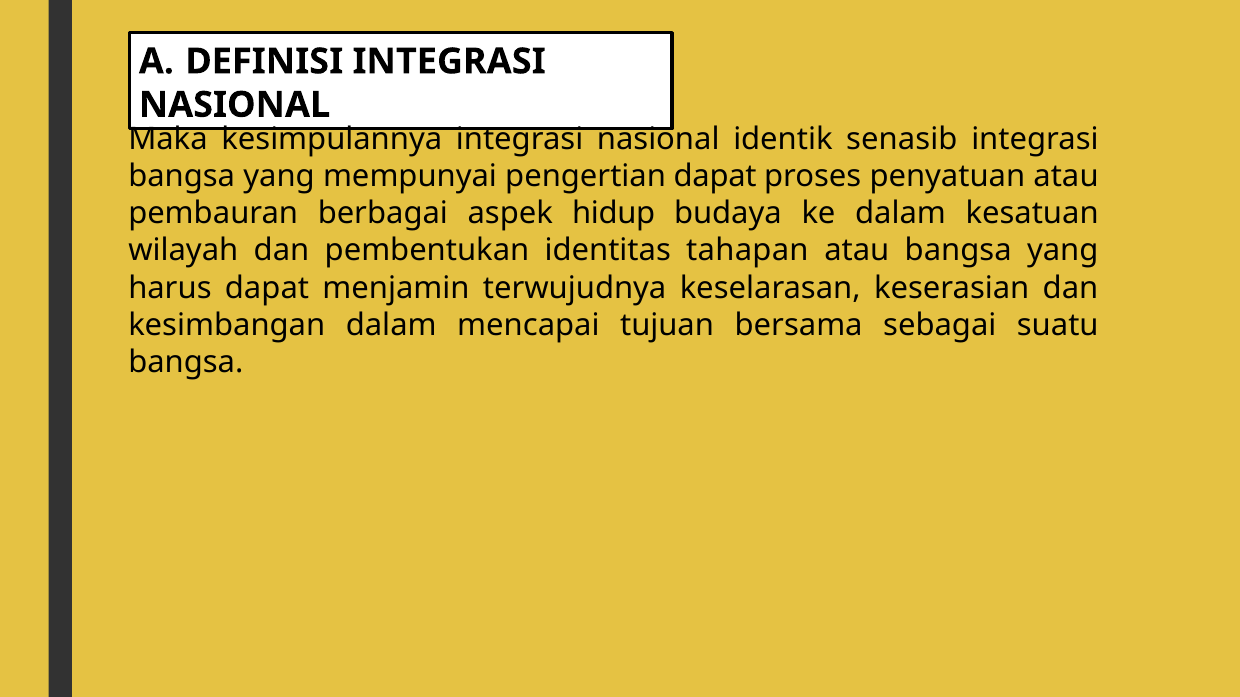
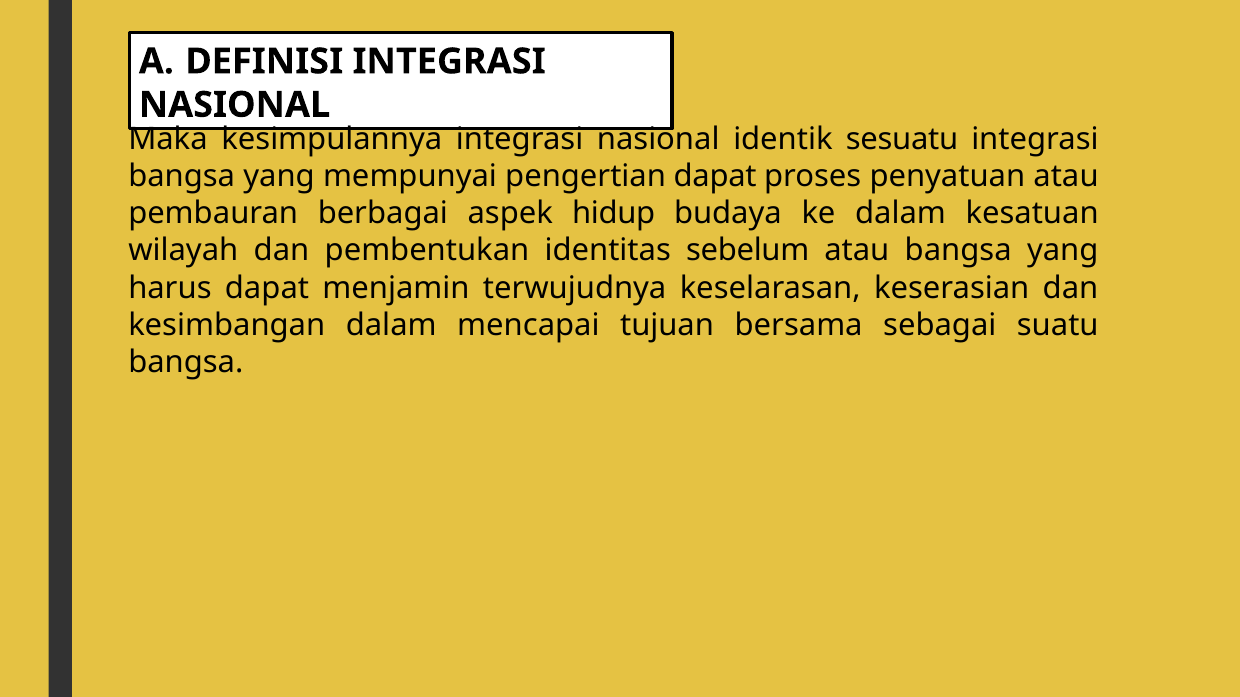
senasib: senasib -> sesuatu
tahapan: tahapan -> sebelum
